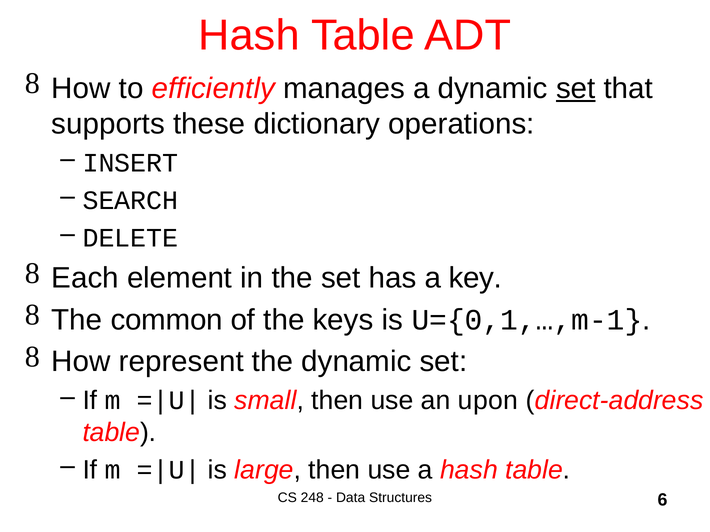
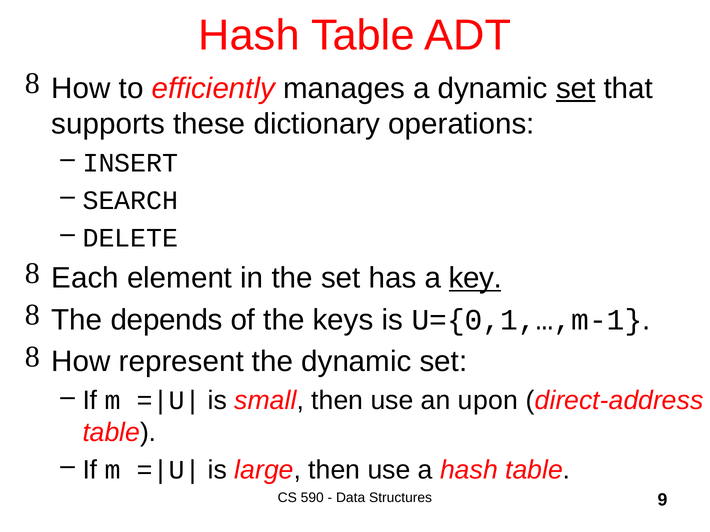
key underline: none -> present
common: common -> depends
248: 248 -> 590
6: 6 -> 9
